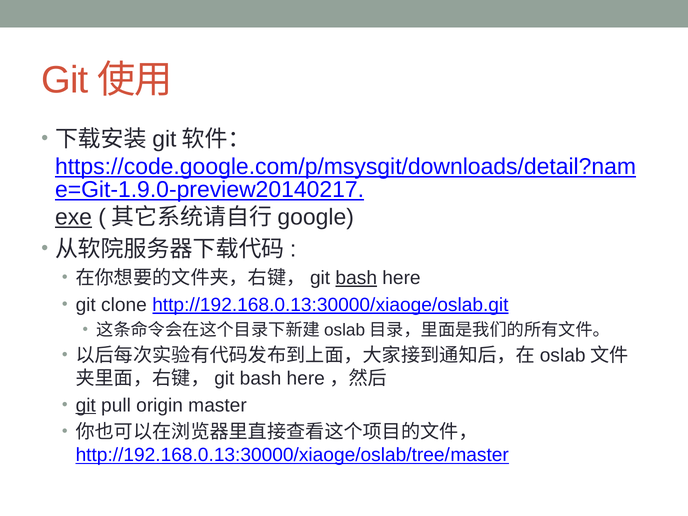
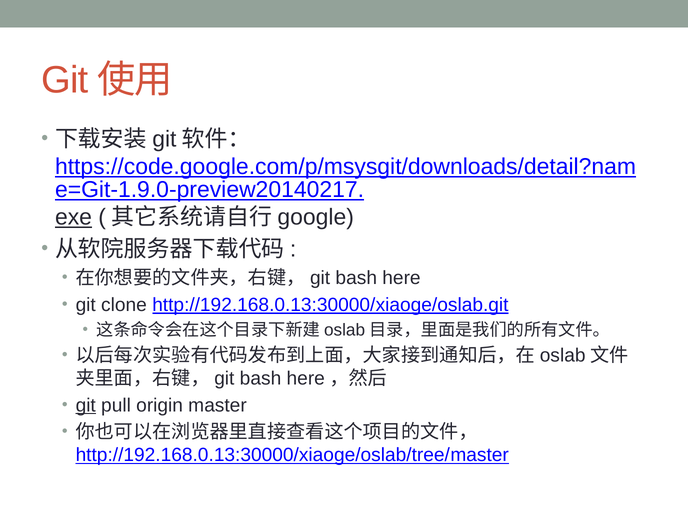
bash at (356, 278) underline: present -> none
